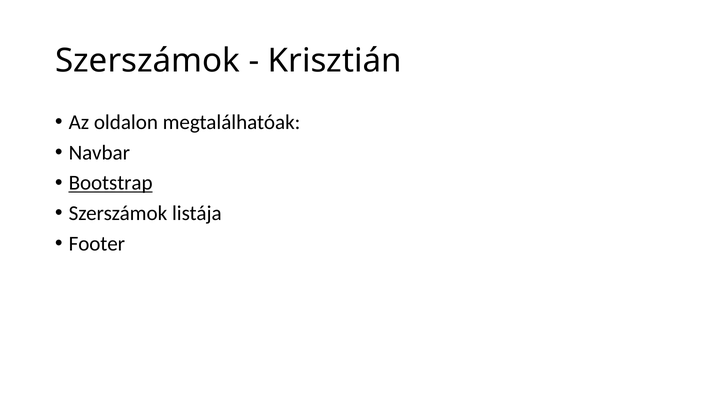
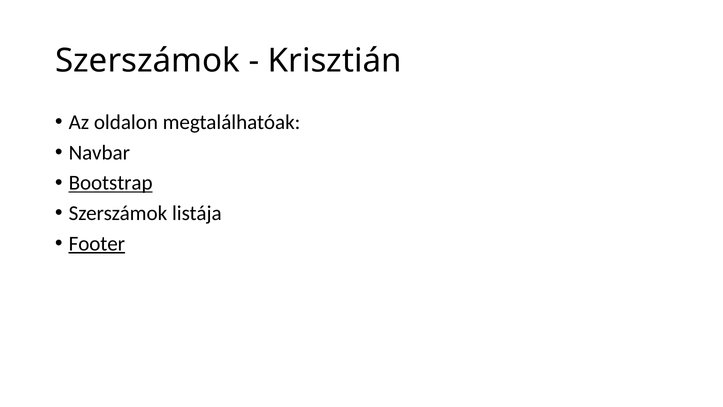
Footer underline: none -> present
